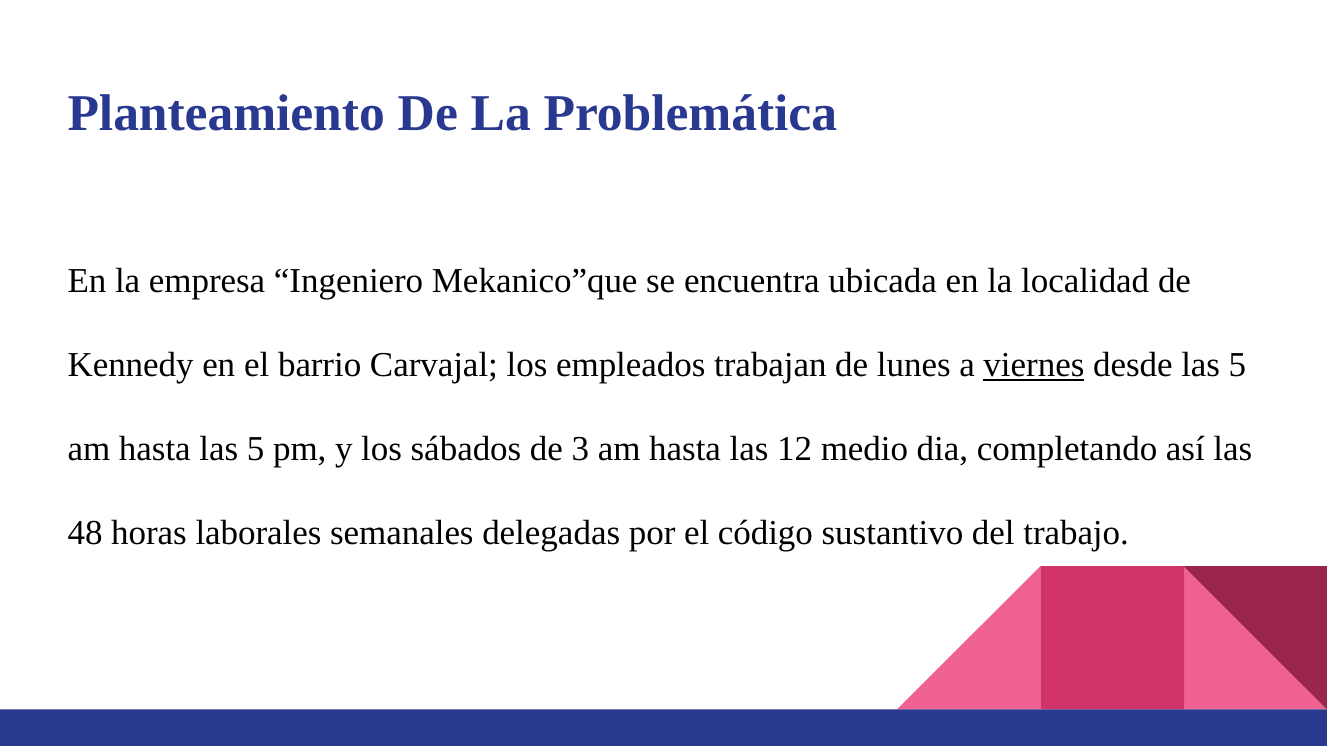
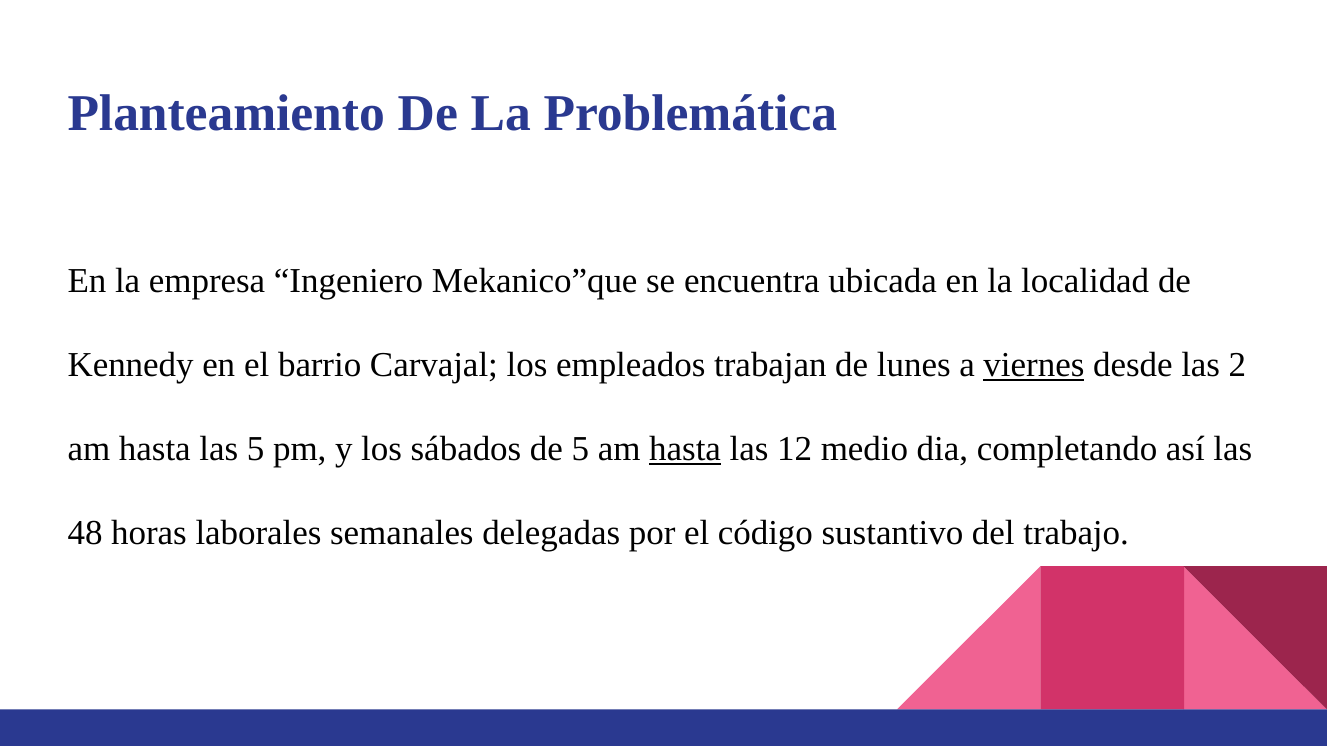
desde las 5: 5 -> 2
de 3: 3 -> 5
hasta at (685, 449) underline: none -> present
